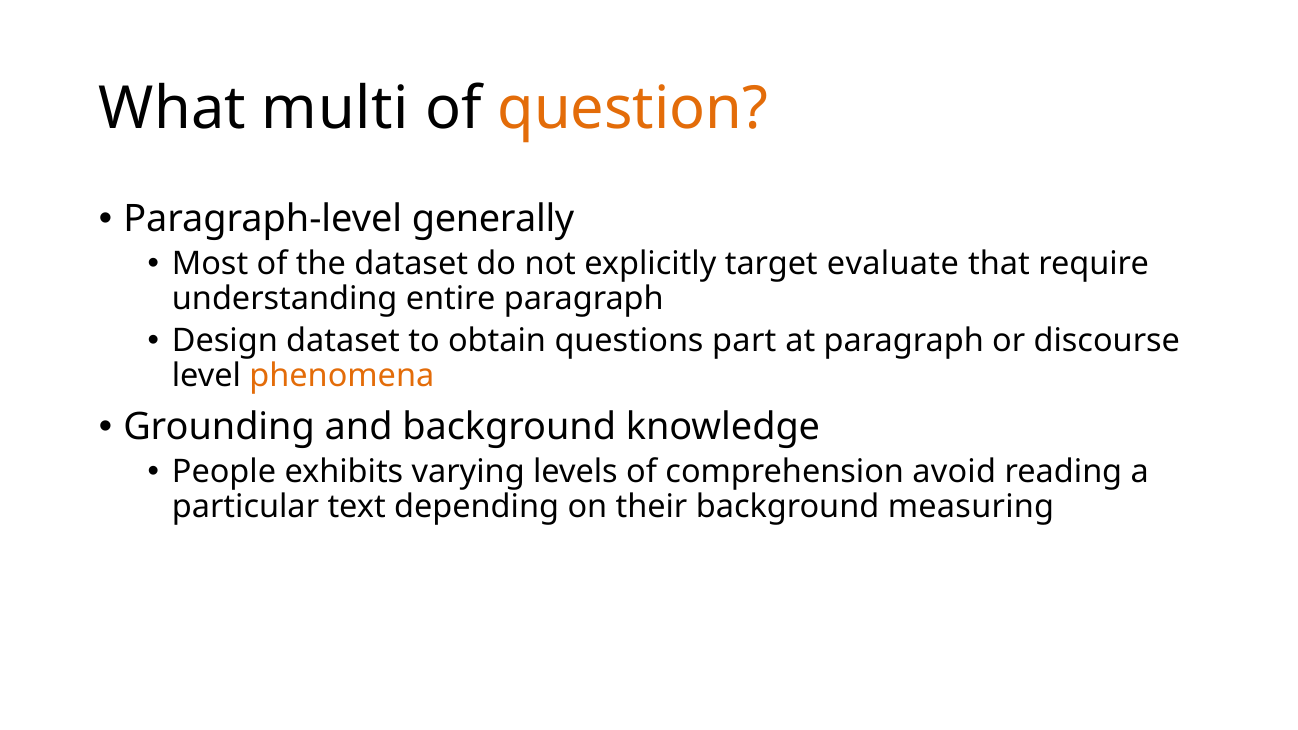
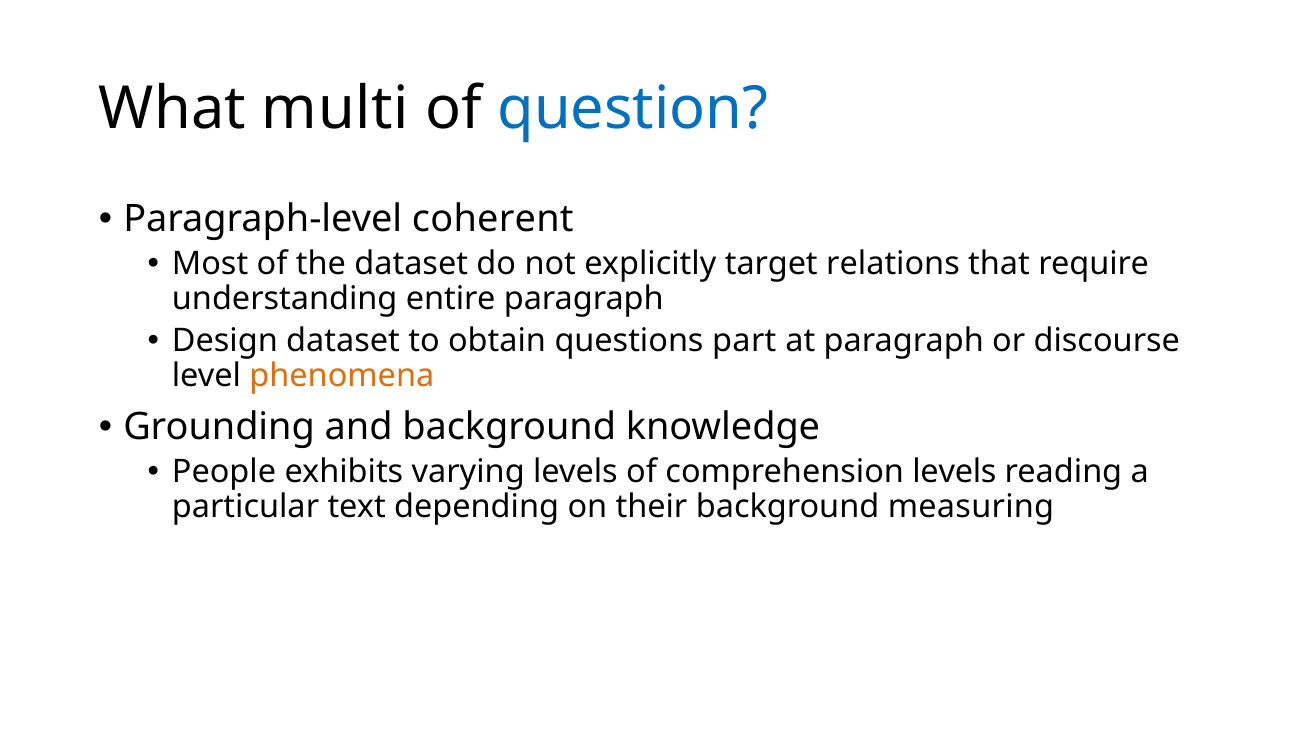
question colour: orange -> blue
generally: generally -> coherent
evaluate: evaluate -> relations
comprehension avoid: avoid -> levels
